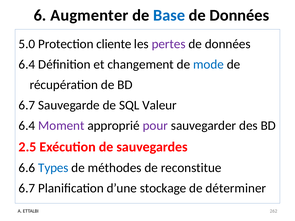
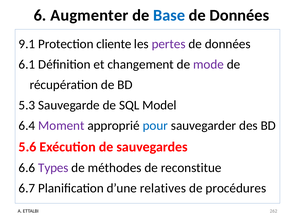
5.0: 5.0 -> 9.1
6.4 at (27, 64): 6.4 -> 6.1
mode colour: blue -> purple
6.7 at (27, 105): 6.7 -> 5.3
Valeur: Valeur -> Model
pour colour: purple -> blue
2.5: 2.5 -> 5.6
Types colour: blue -> purple
stockage: stockage -> relatives
déterminer: déterminer -> procédures
